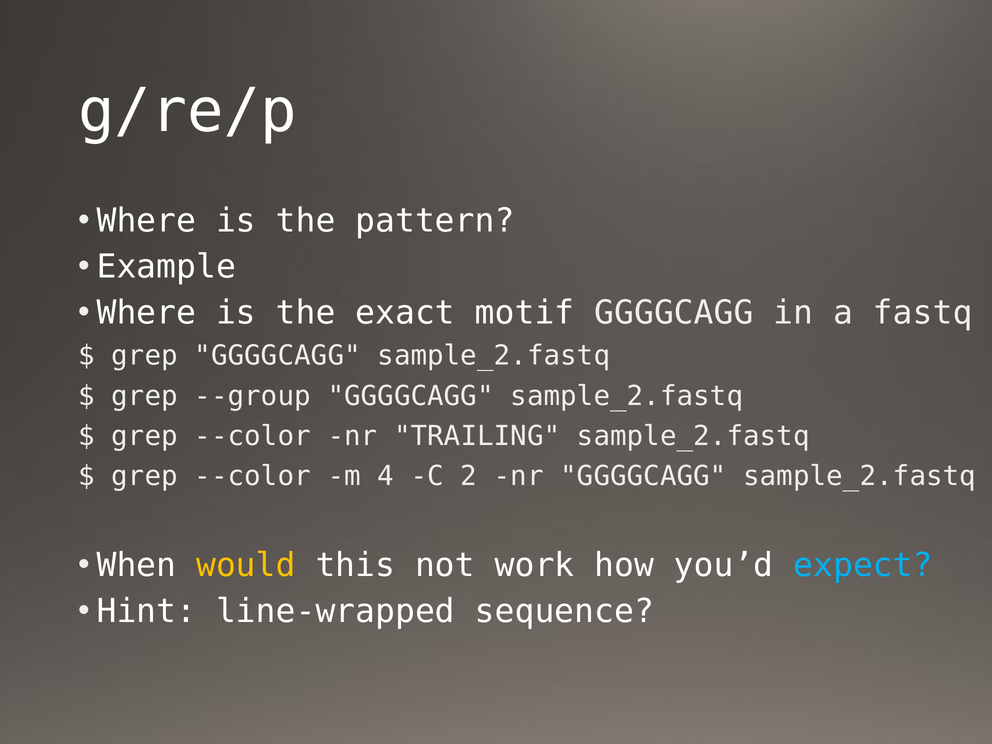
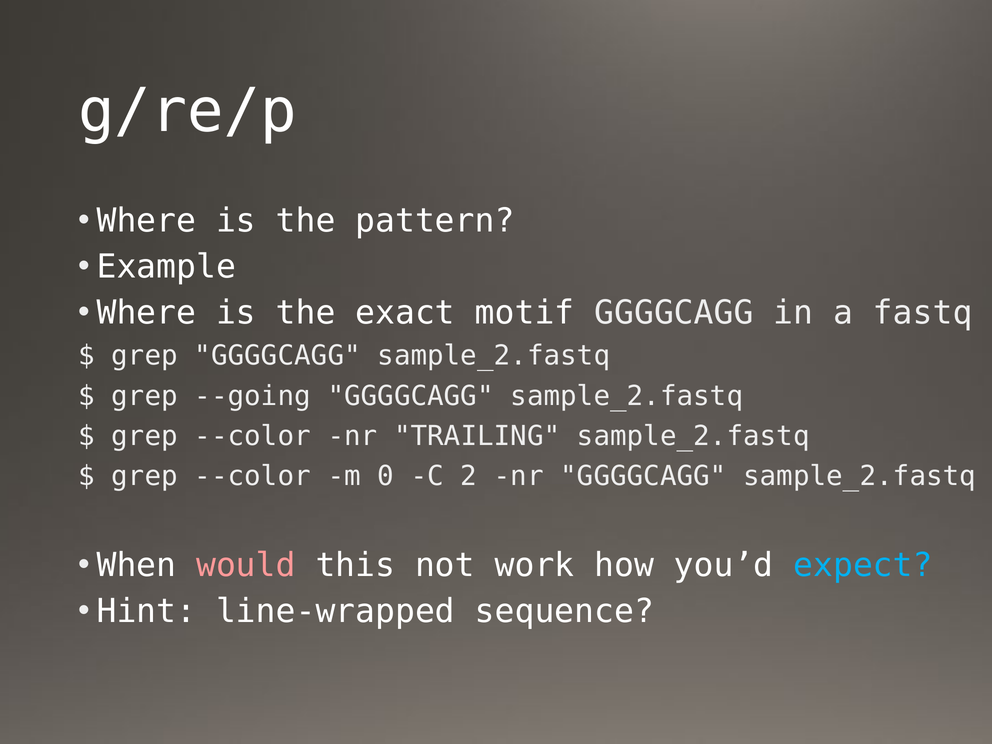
--group: --group -> --going
4: 4 -> 0
would colour: yellow -> pink
